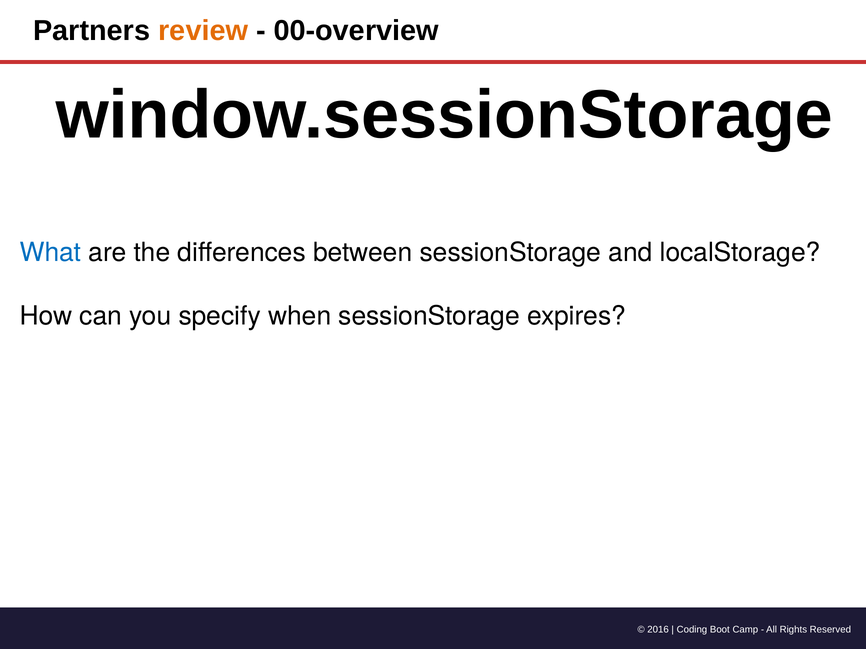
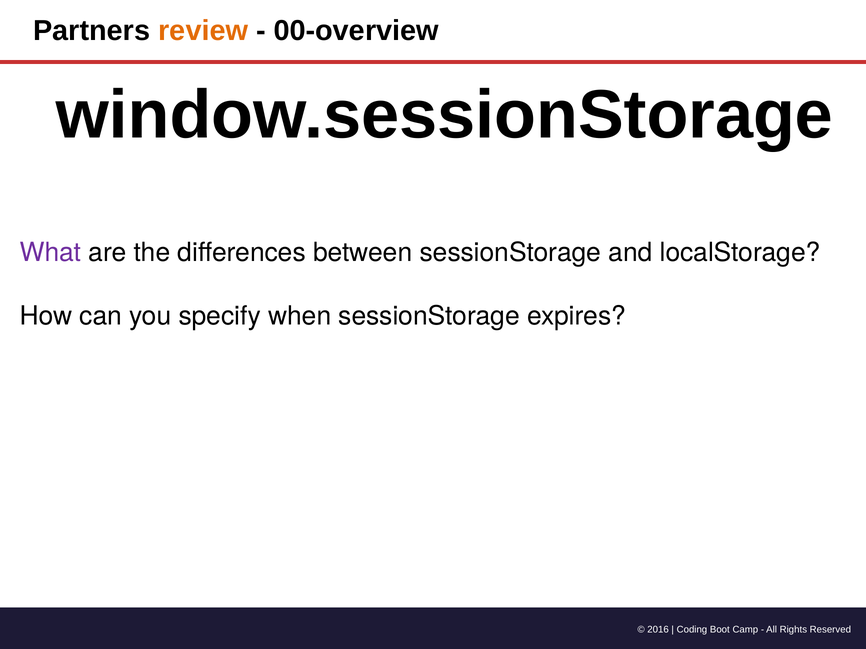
What colour: blue -> purple
